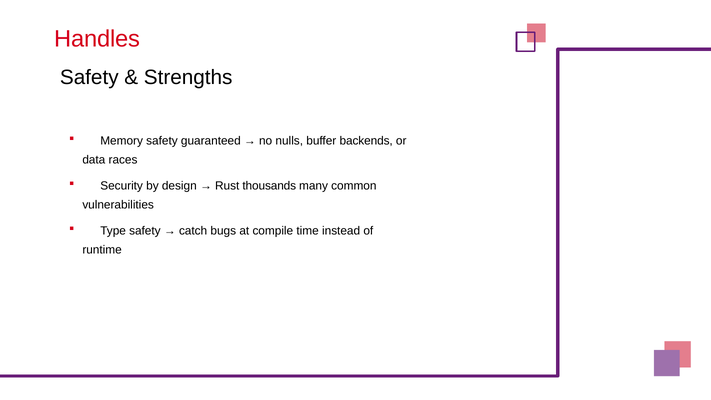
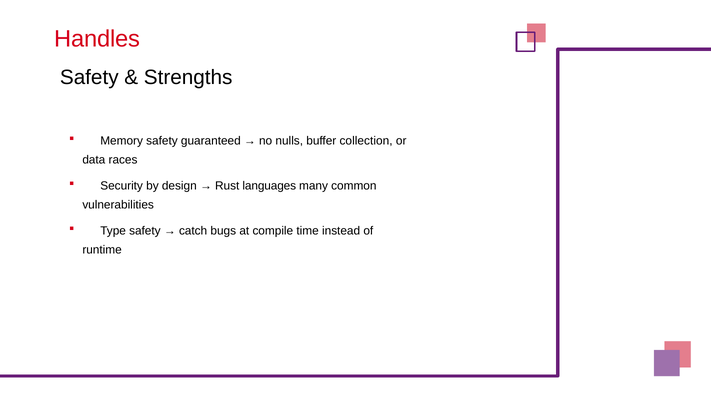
backends: backends -> collection
thousands: thousands -> languages
